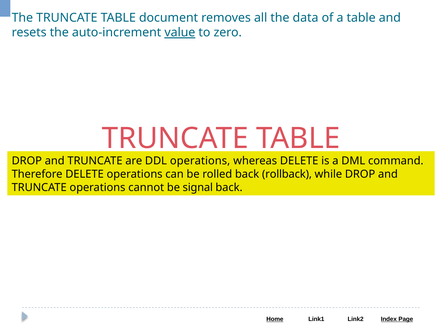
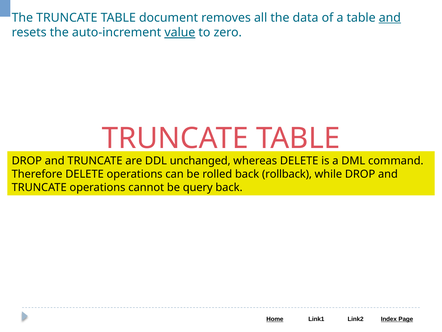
and at (390, 18) underline: none -> present
DDL operations: operations -> unchanged
signal: signal -> query
